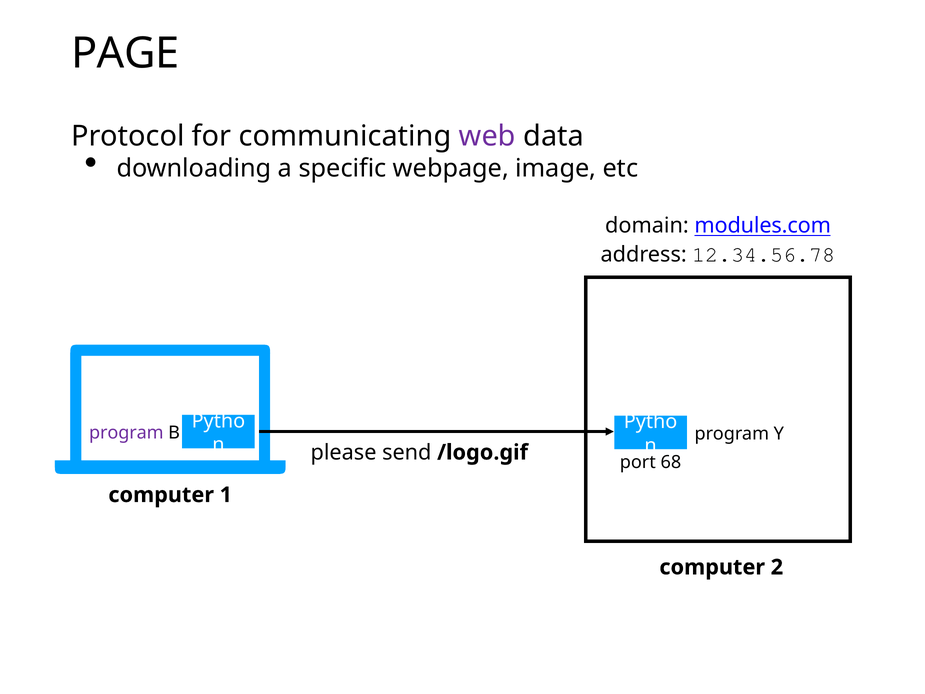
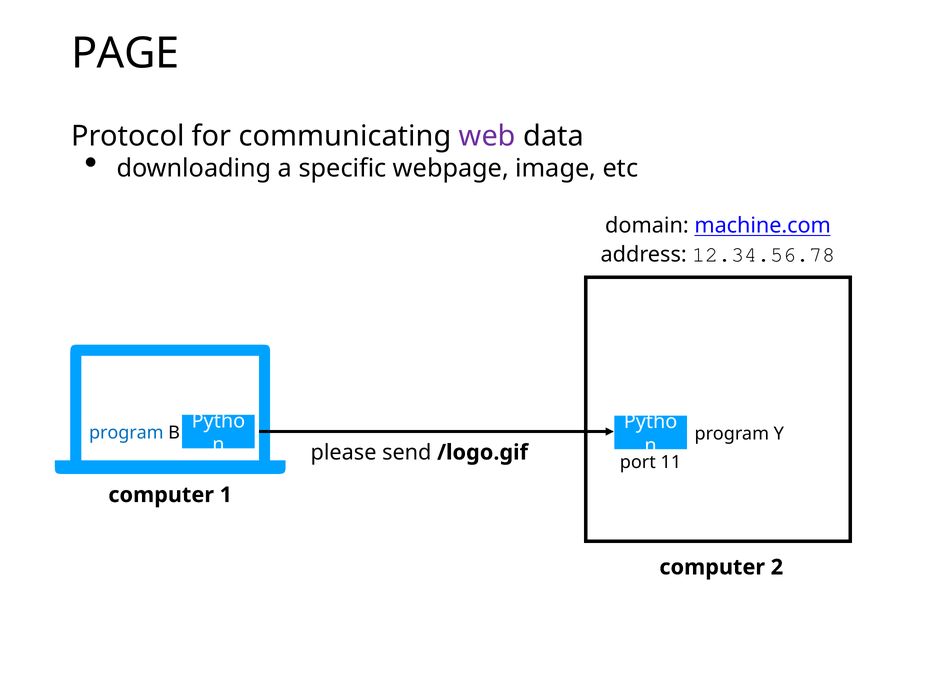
modules.com: modules.com -> machine.com
program at (126, 433) colour: purple -> blue
68: 68 -> 11
